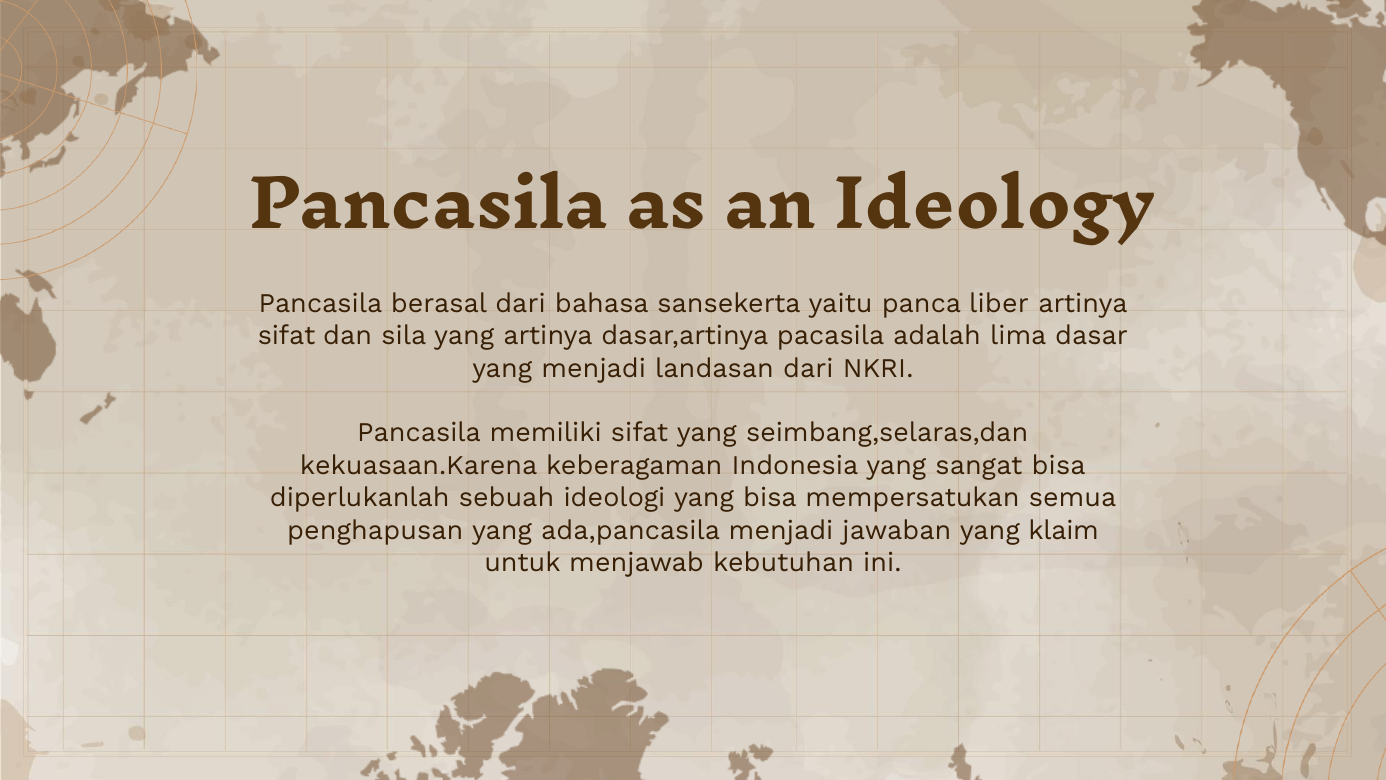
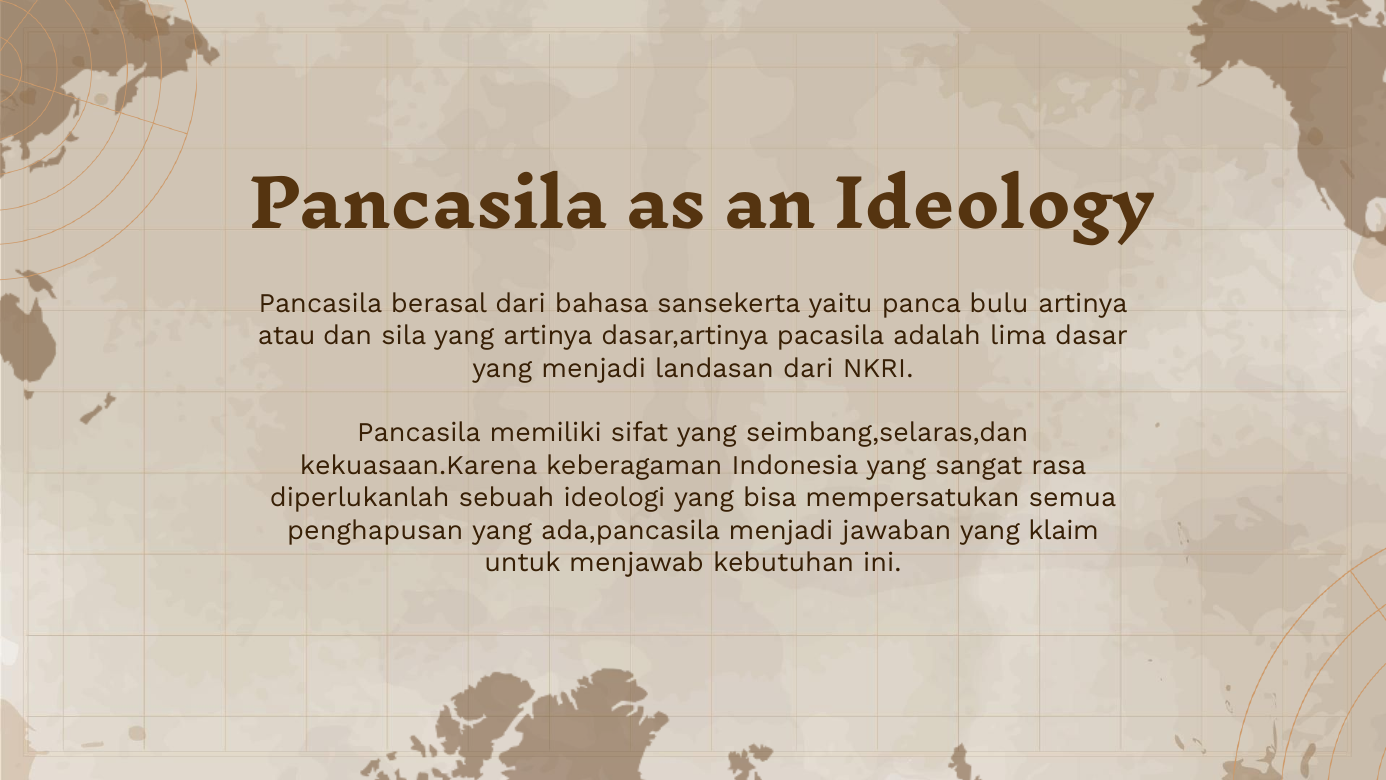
liber: liber -> bulu
sifat at (287, 336): sifat -> atau
sangat bisa: bisa -> rasa
